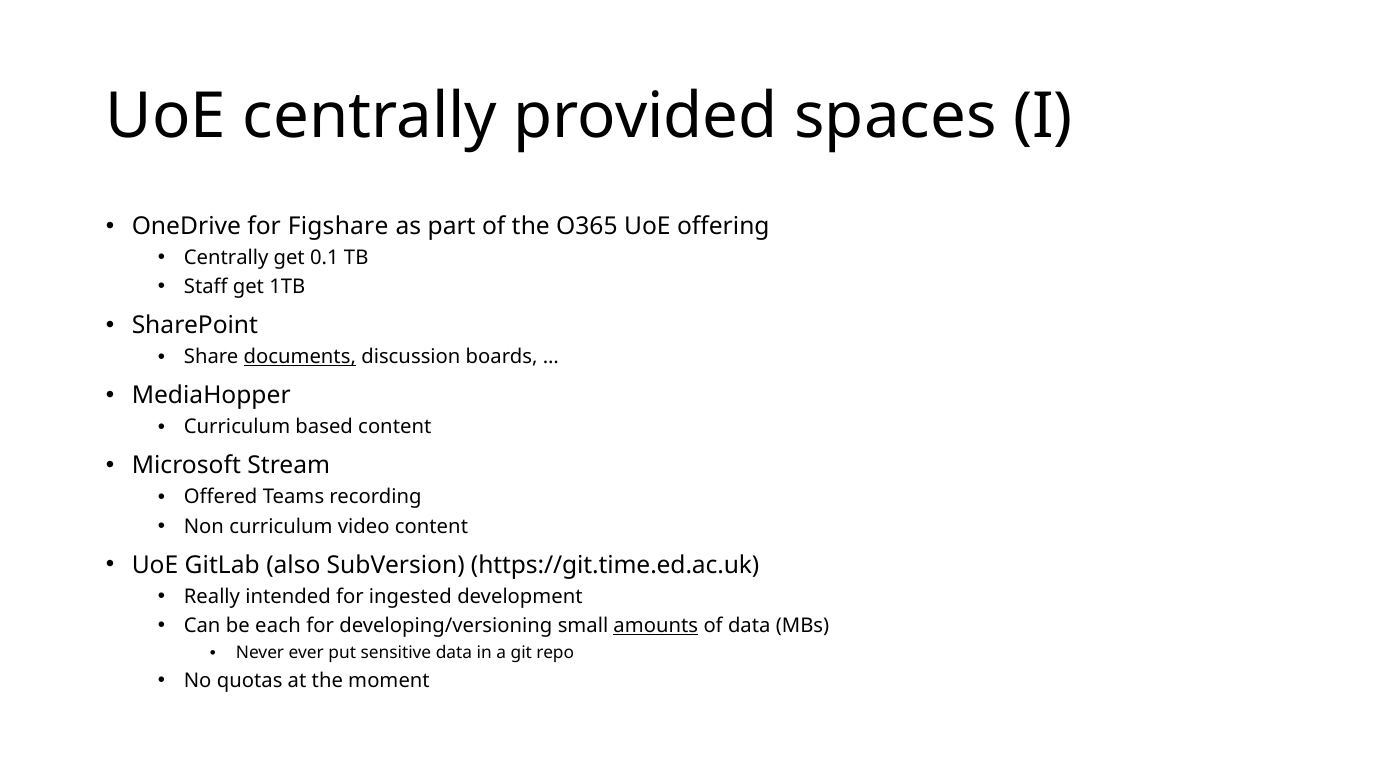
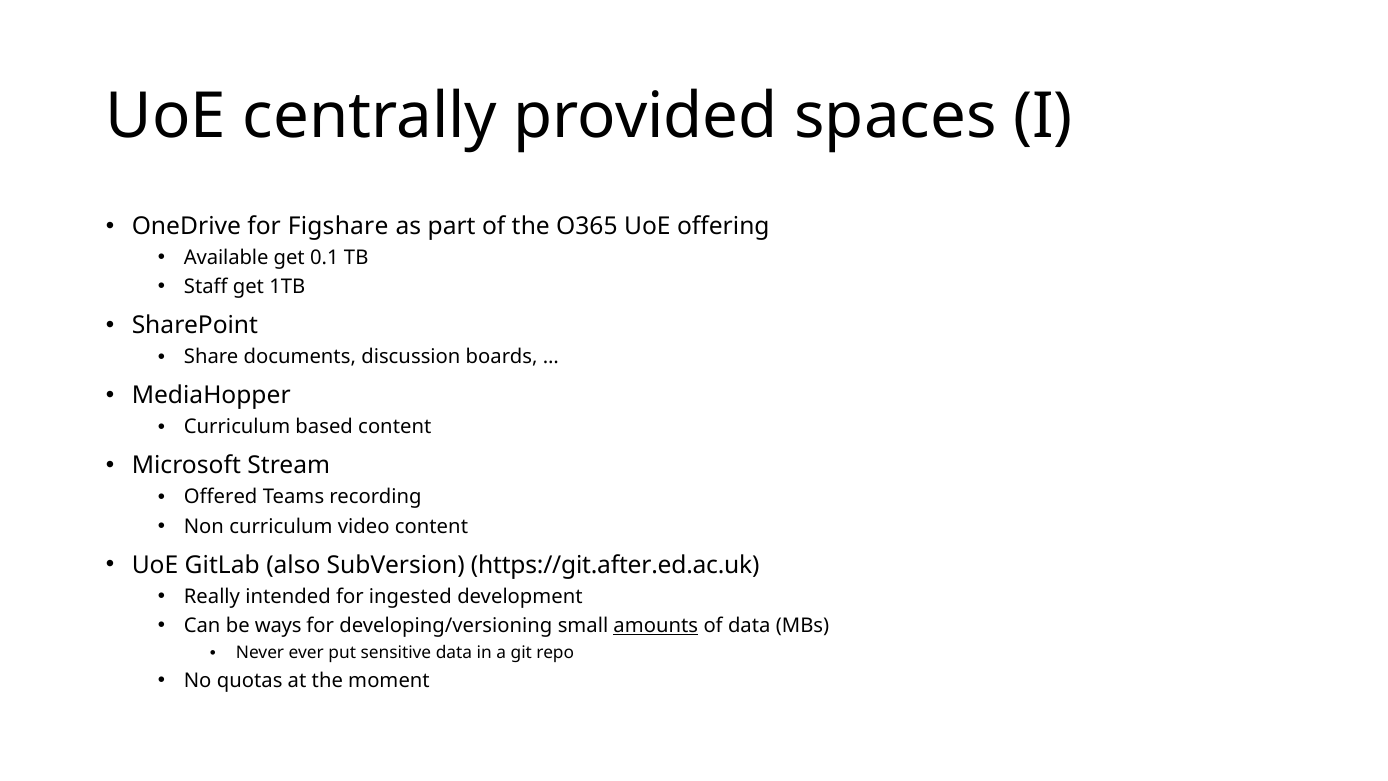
Centrally at (226, 258): Centrally -> Available
documents underline: present -> none
https://git.time.ed.ac.uk: https://git.time.ed.ac.uk -> https://git.after.ed.ac.uk
each: each -> ways
